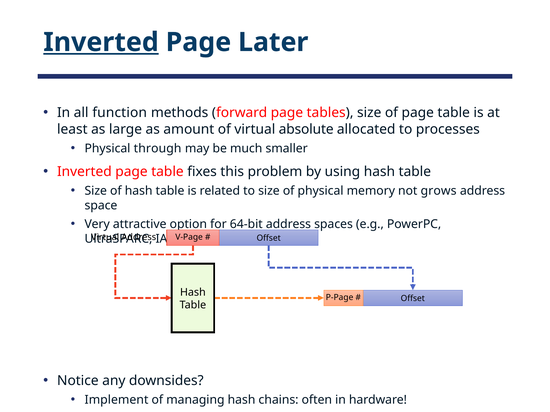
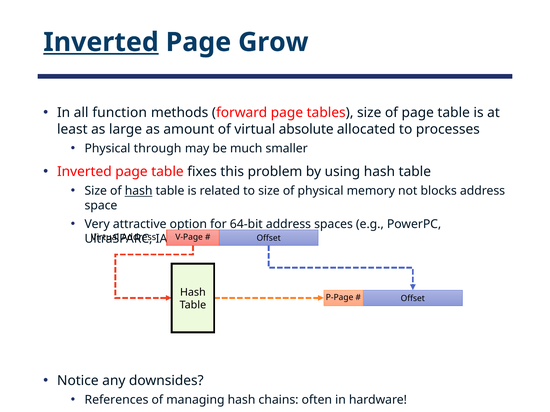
Later: Later -> Grow
hash at (139, 191) underline: none -> present
grows: grows -> blocks
Implement: Implement -> References
